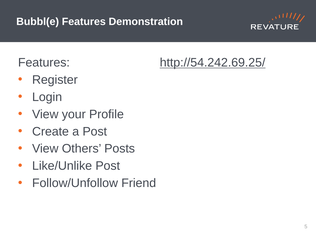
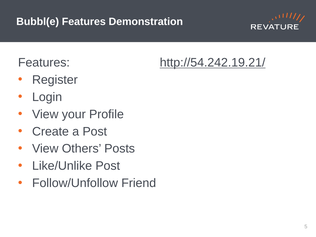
http://54.242.69.25/: http://54.242.69.25/ -> http://54.242.19.21/
